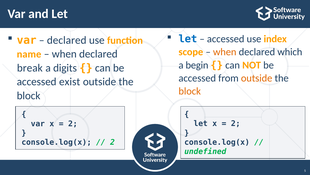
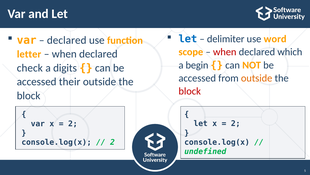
accessed at (226, 39): accessed -> delimiter
index: index -> word
when at (225, 52) colour: orange -> red
name: name -> letter
break: break -> check
exist: exist -> their
block at (190, 91) colour: orange -> red
